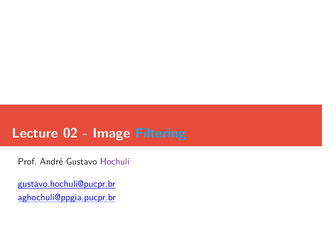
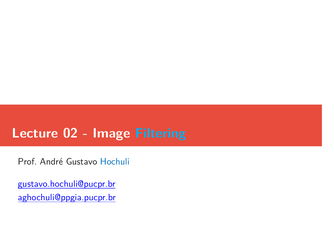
Hochuli colour: purple -> blue
